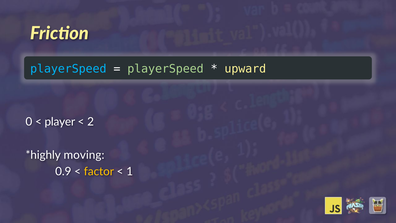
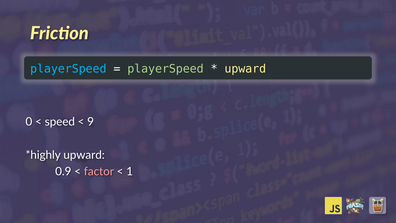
player: player -> speed
2: 2 -> 9
moving at (84, 155): moving -> upward
factor colour: yellow -> pink
